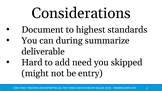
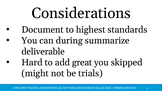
need: need -> great
entry: entry -> trials
